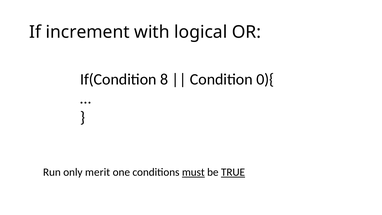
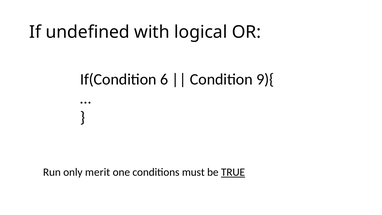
increment: increment -> undefined
8: 8 -> 6
0){: 0){ -> 9){
must underline: present -> none
